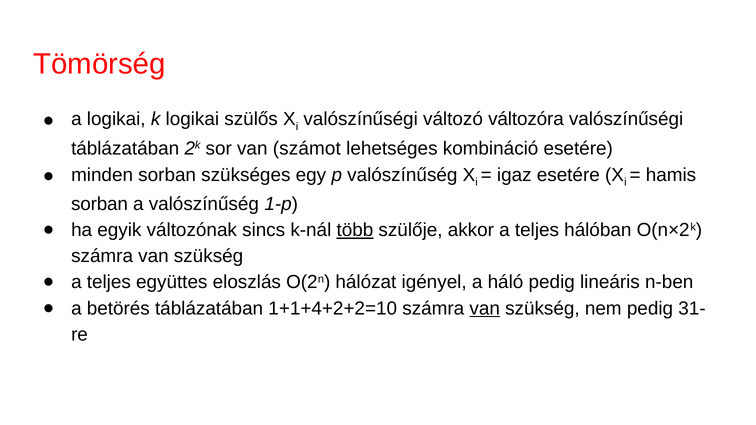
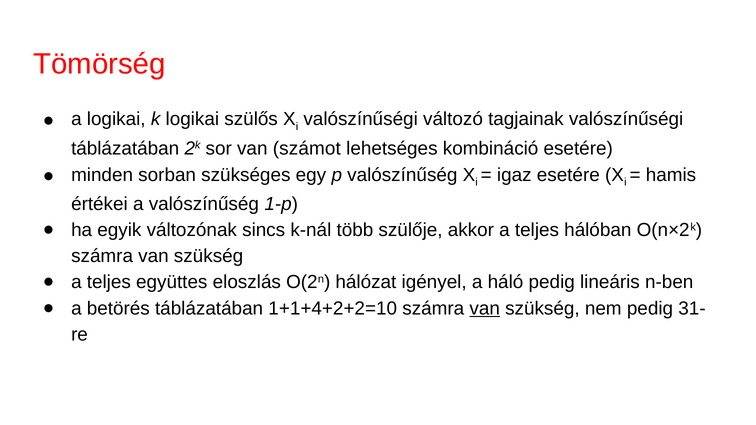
változóra: változóra -> tagjainak
sorban at (100, 204): sorban -> értékei
több underline: present -> none
